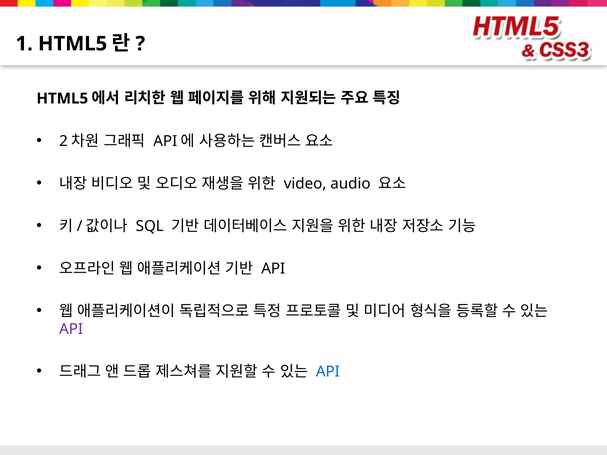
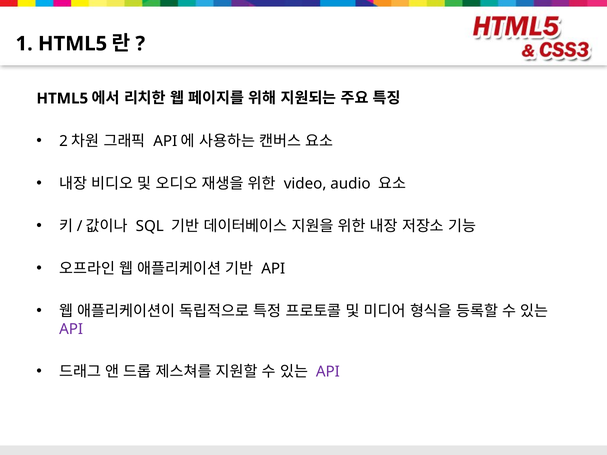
API at (328, 372) colour: blue -> purple
